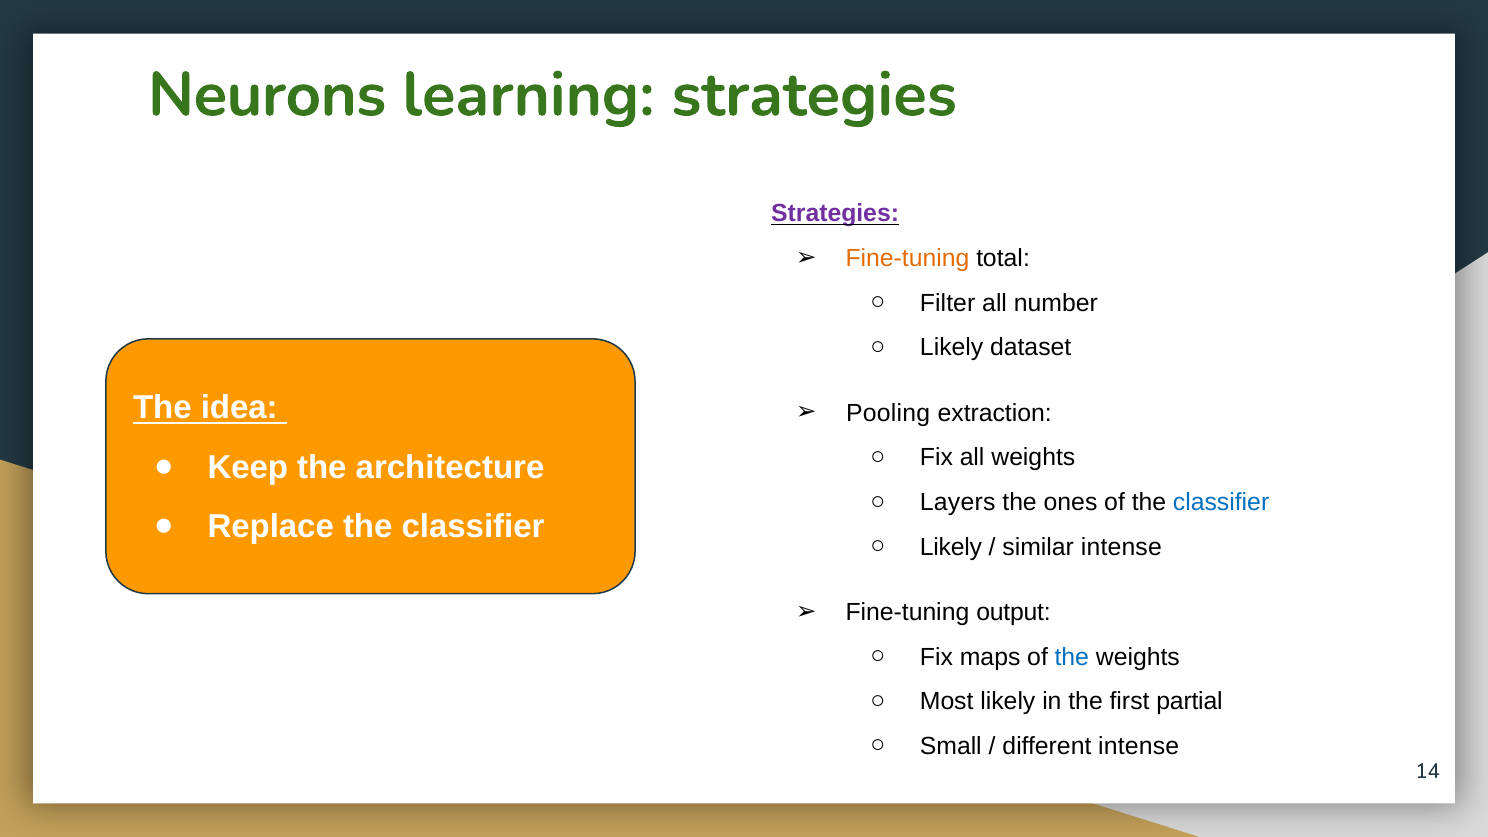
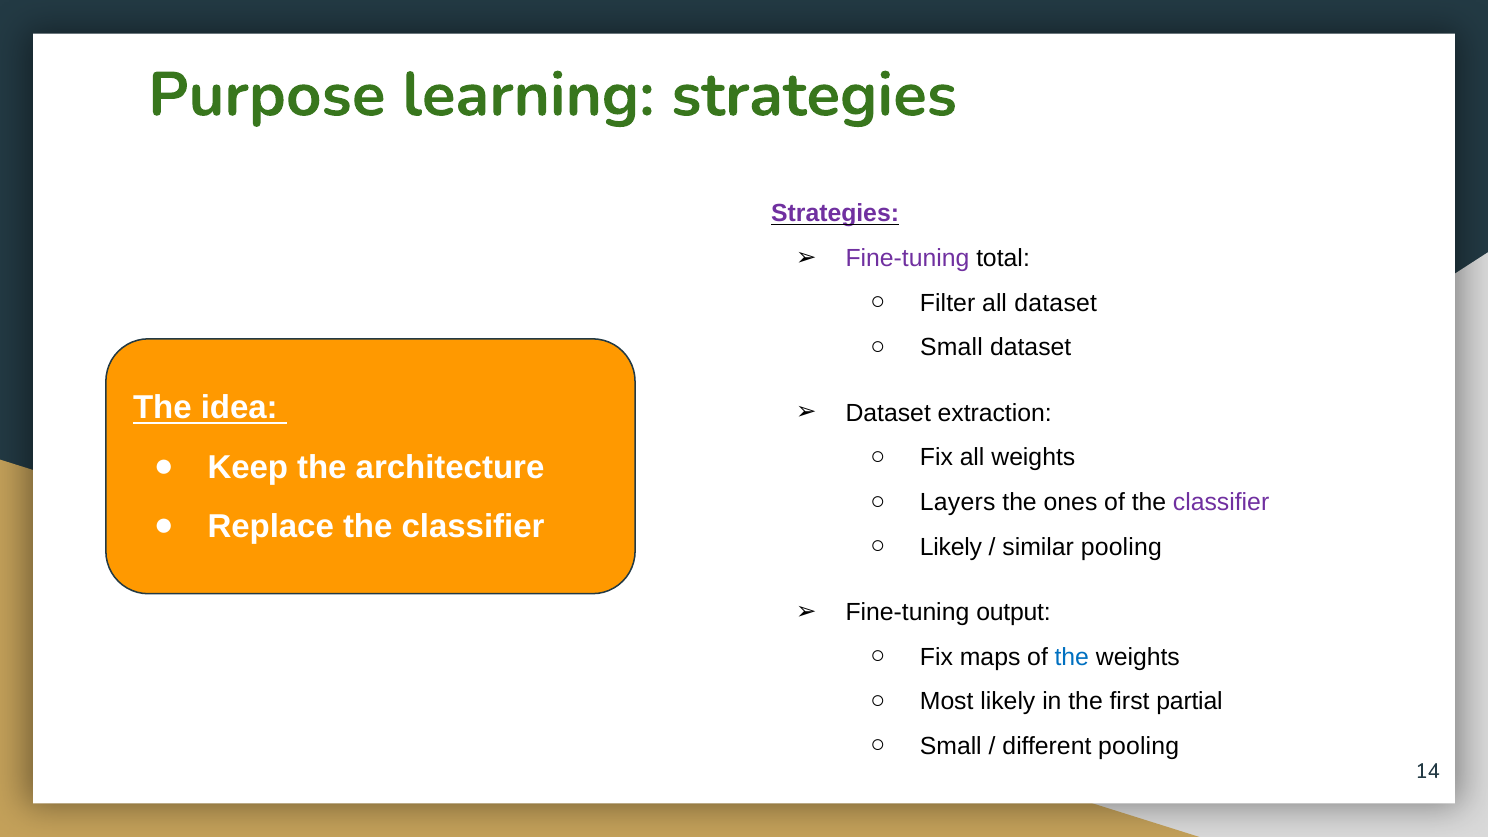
Neurons: Neurons -> Purpose
Fine-tuning at (907, 258) colour: orange -> purple
all number: number -> dataset
Likely at (952, 348): Likely -> Small
Pooling at (888, 413): Pooling -> Dataset
classifier at (1221, 502) colour: blue -> purple
similar intense: intense -> pooling
different intense: intense -> pooling
